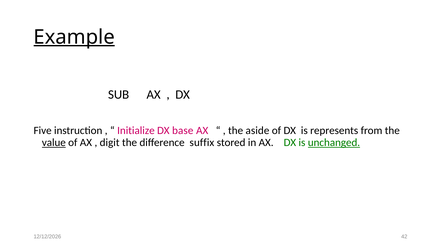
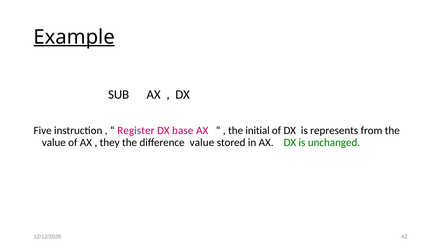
Initialize: Initialize -> Register
aside: aside -> initial
value at (54, 143) underline: present -> none
digit: digit -> they
difference suffix: suffix -> value
unchanged underline: present -> none
